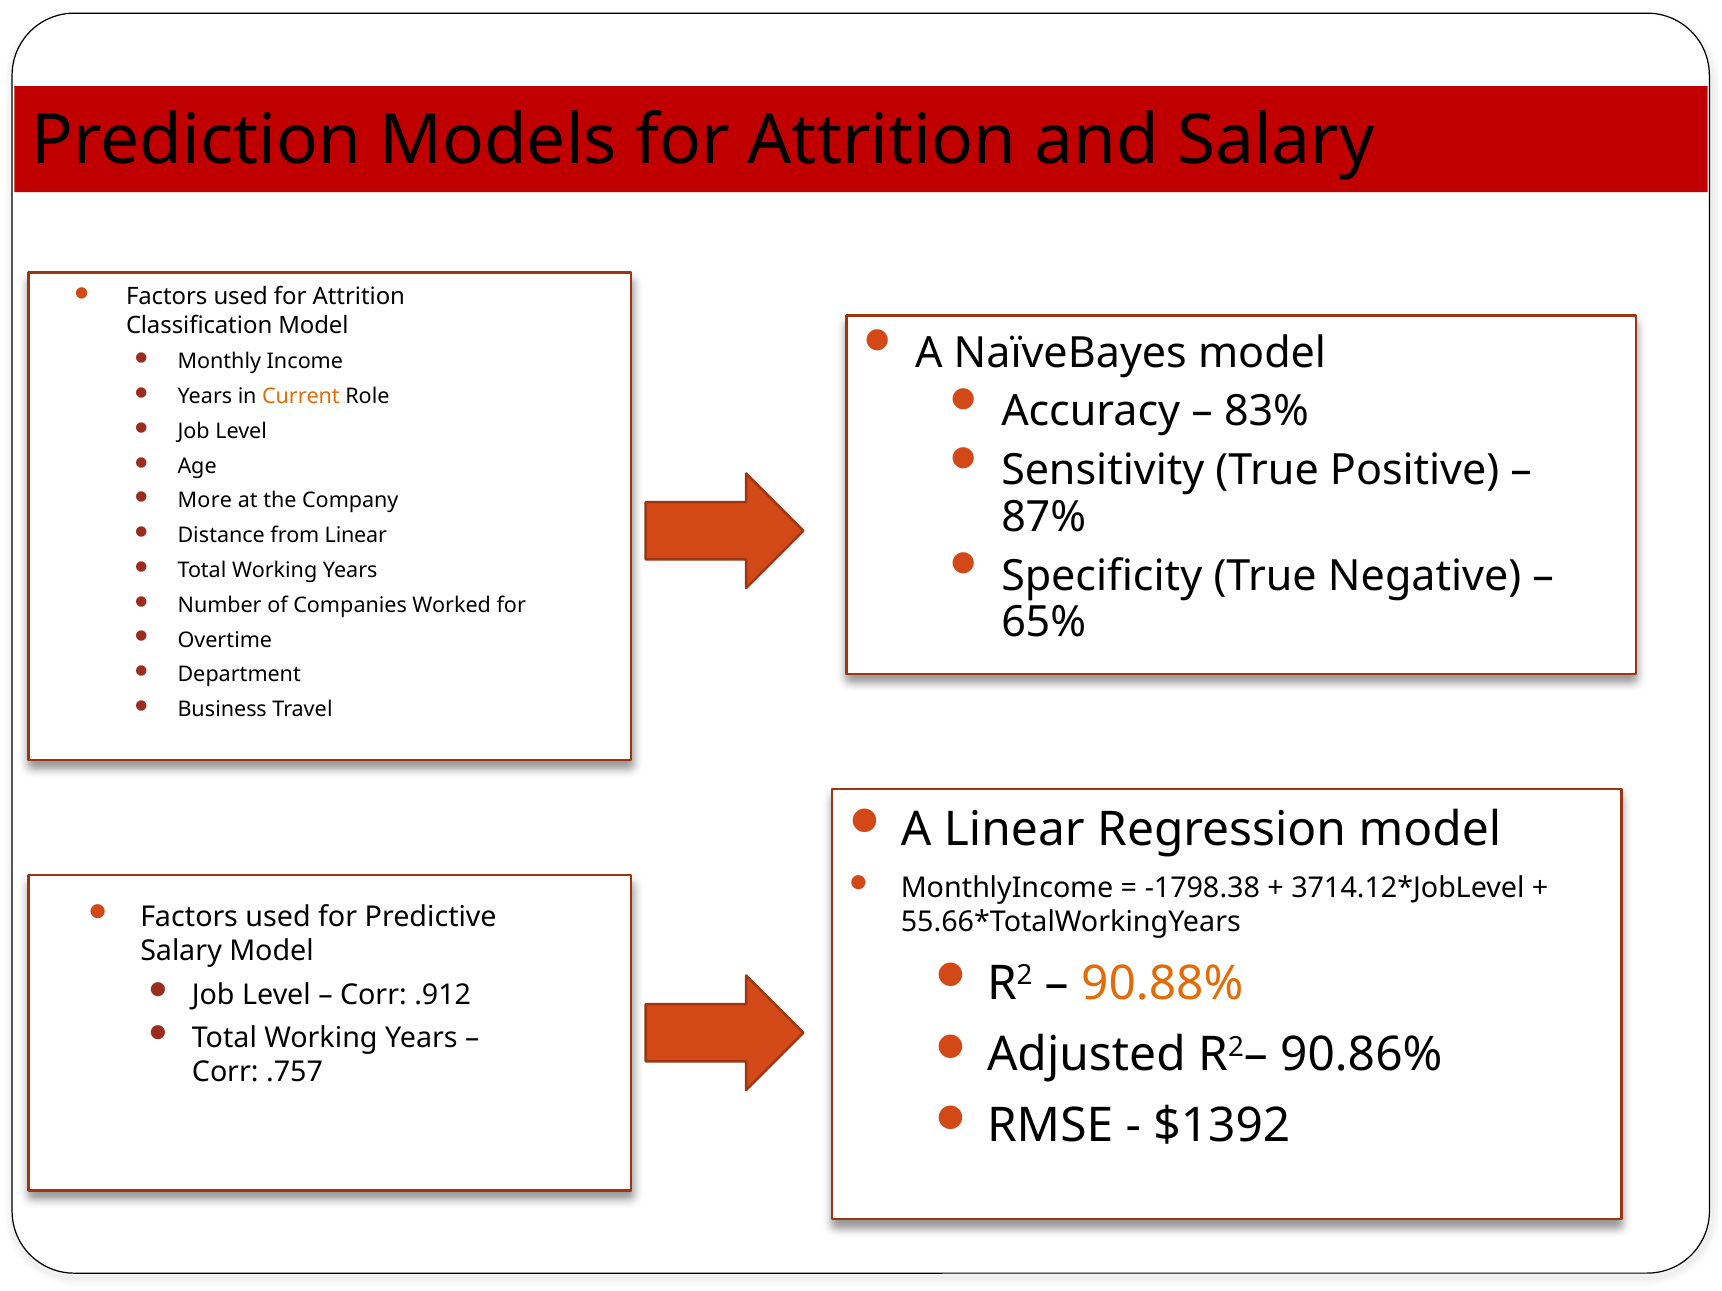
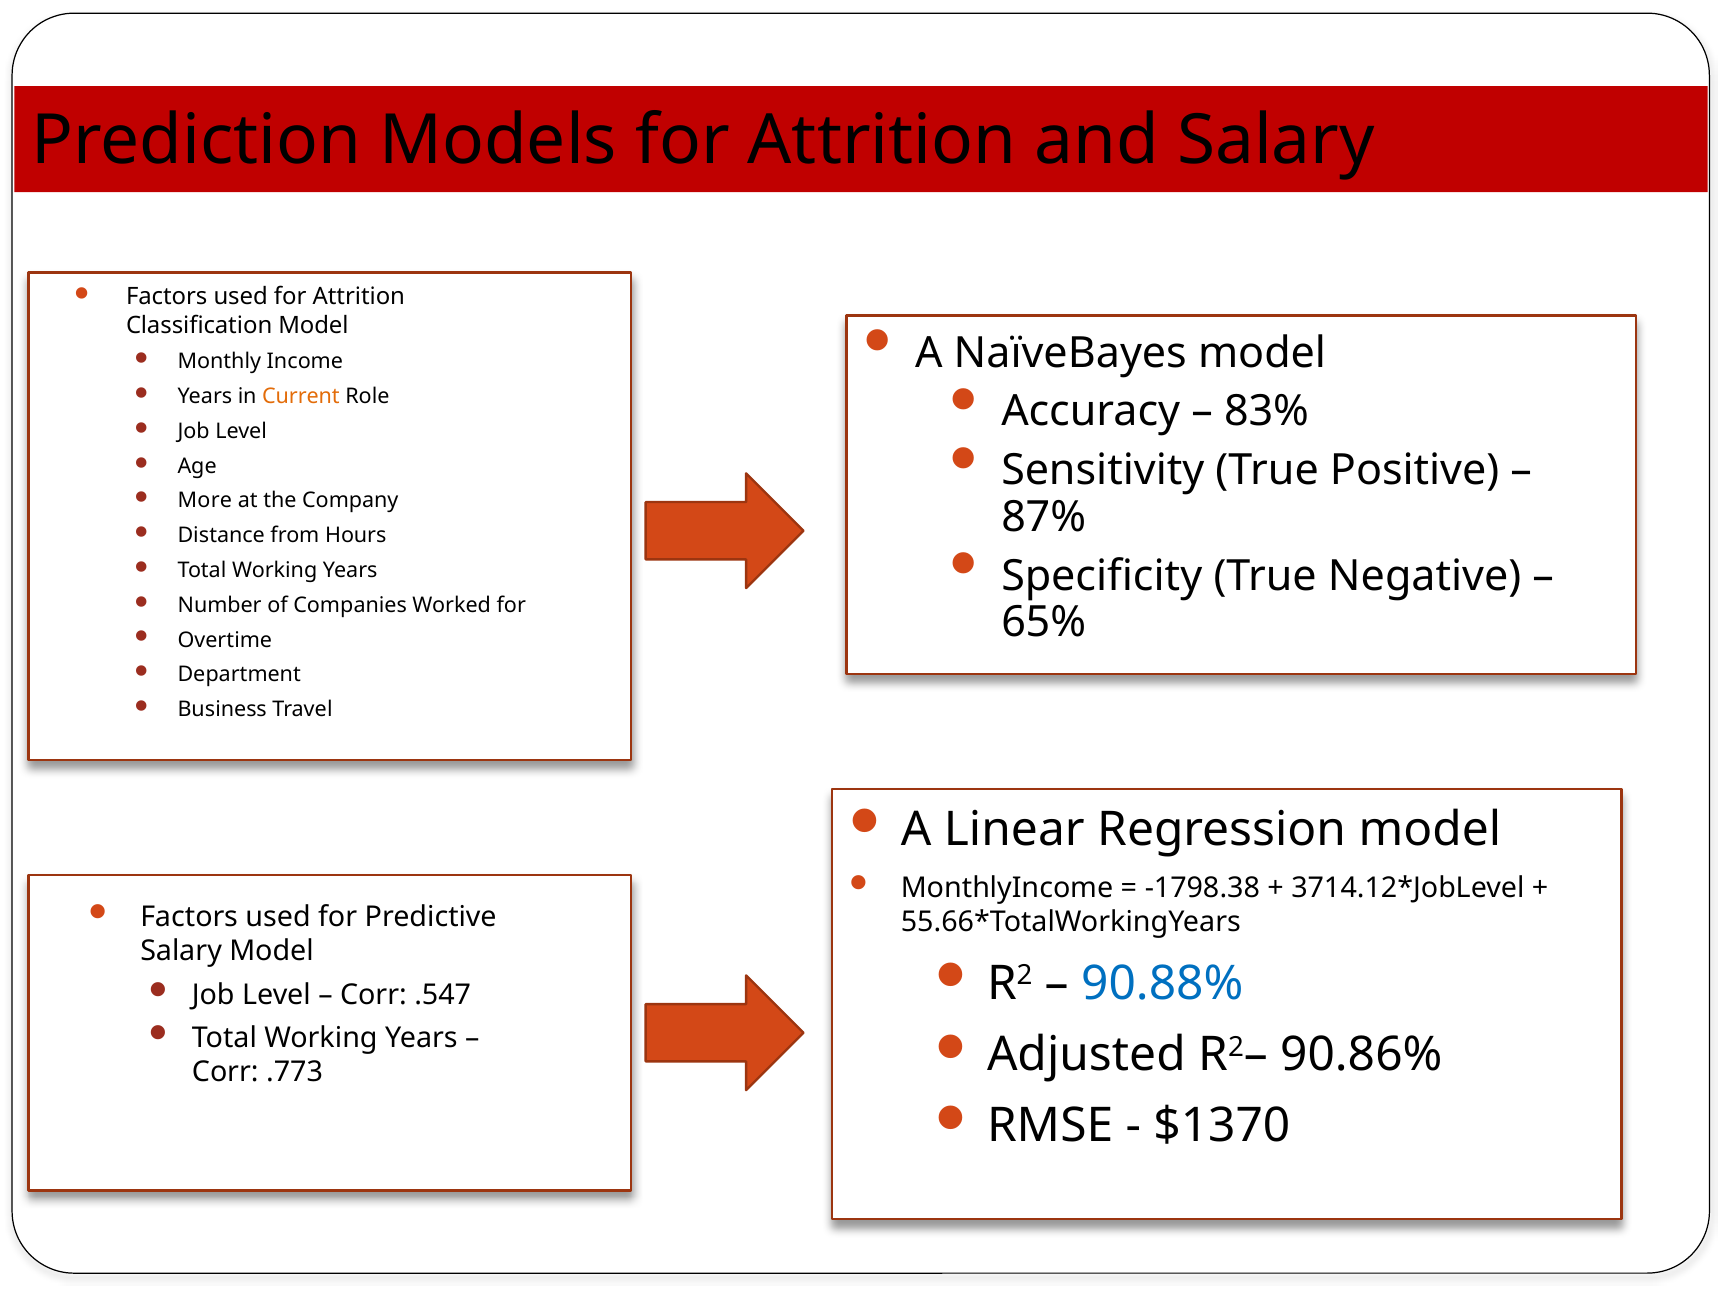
from Linear: Linear -> Hours
90.88% colour: orange -> blue
.912: .912 -> .547
.757: .757 -> .773
$1392: $1392 -> $1370
